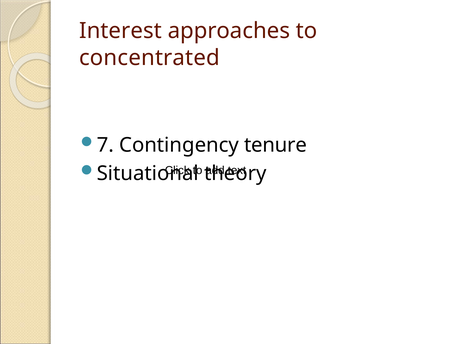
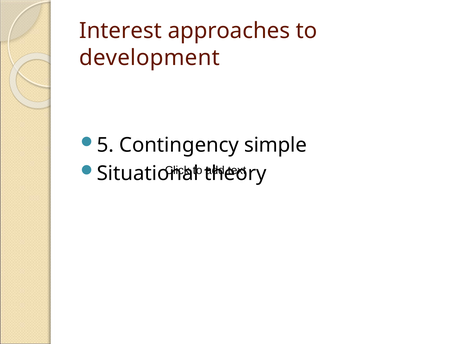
concentrated: concentrated -> development
7: 7 -> 5
tenure: tenure -> simple
